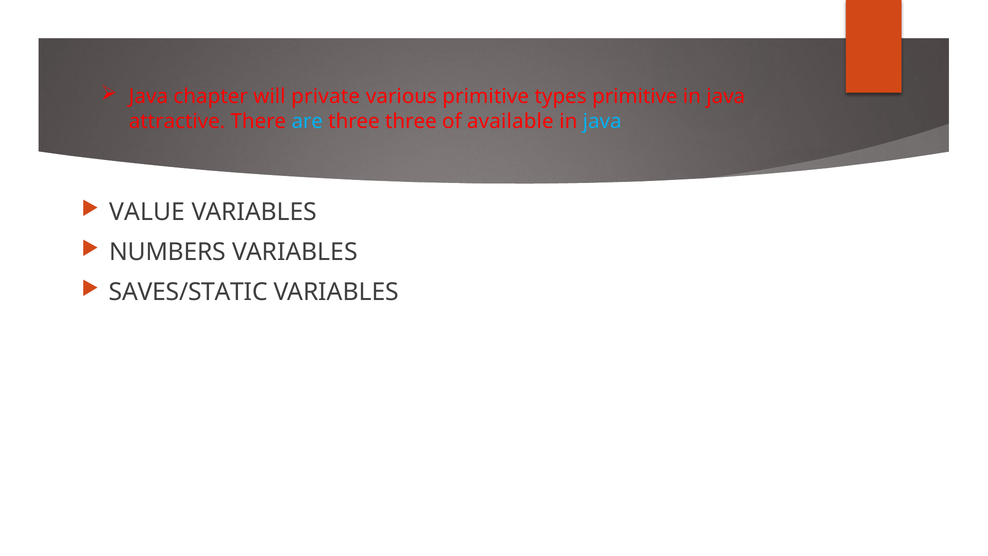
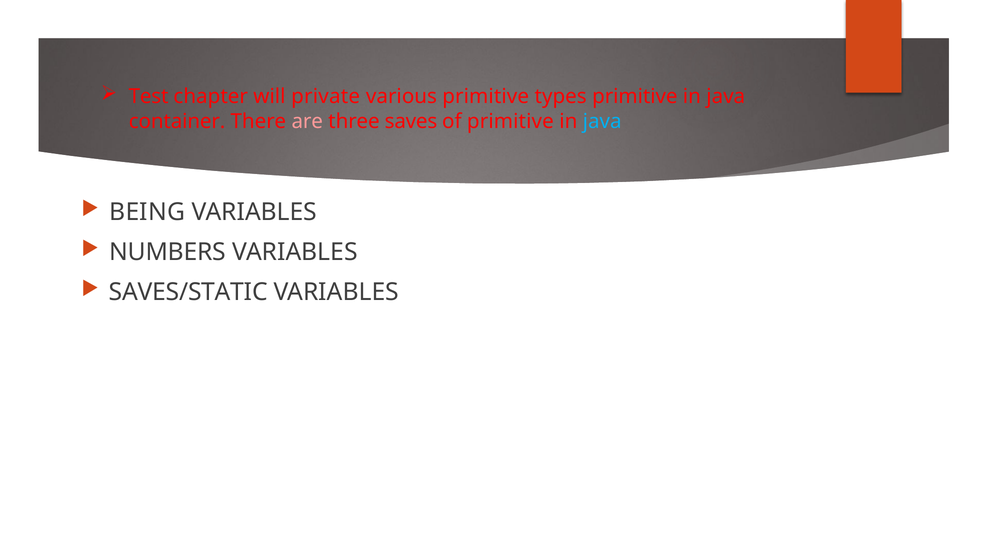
Java at (148, 97): Java -> Test
attractive: attractive -> container
are colour: light blue -> pink
three three: three -> saves
of available: available -> primitive
VALUE: VALUE -> BEING
